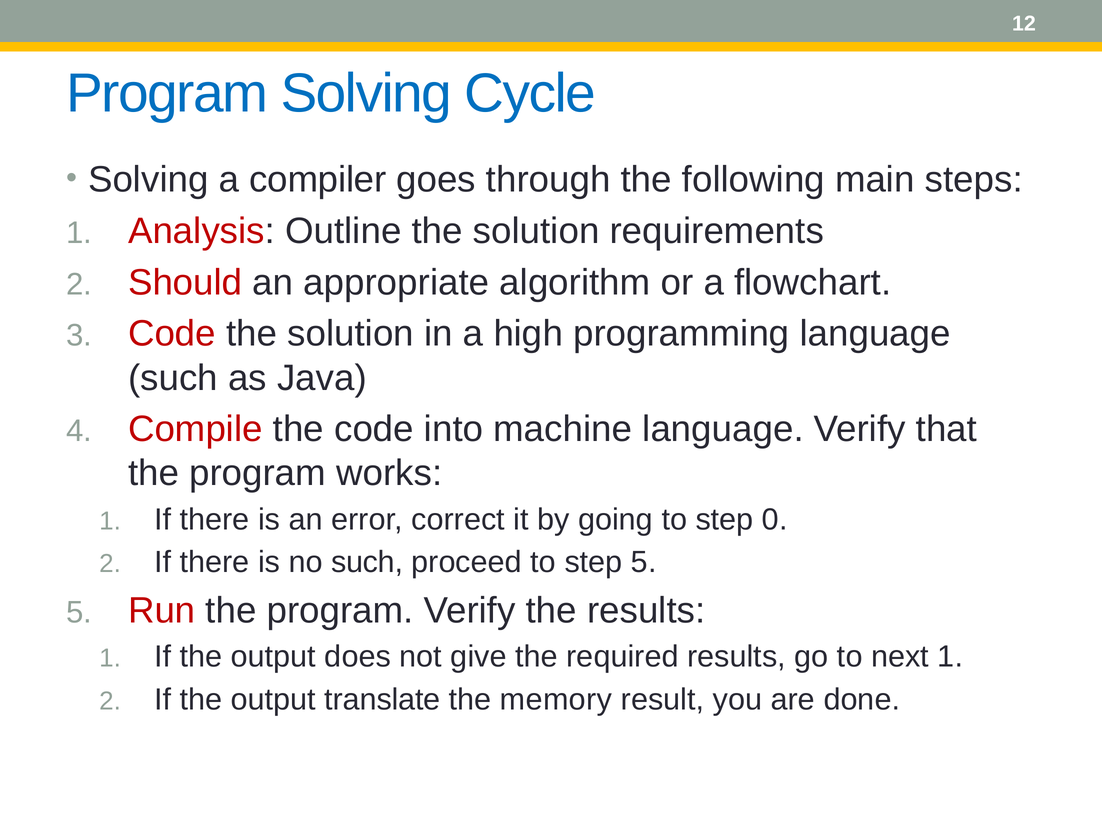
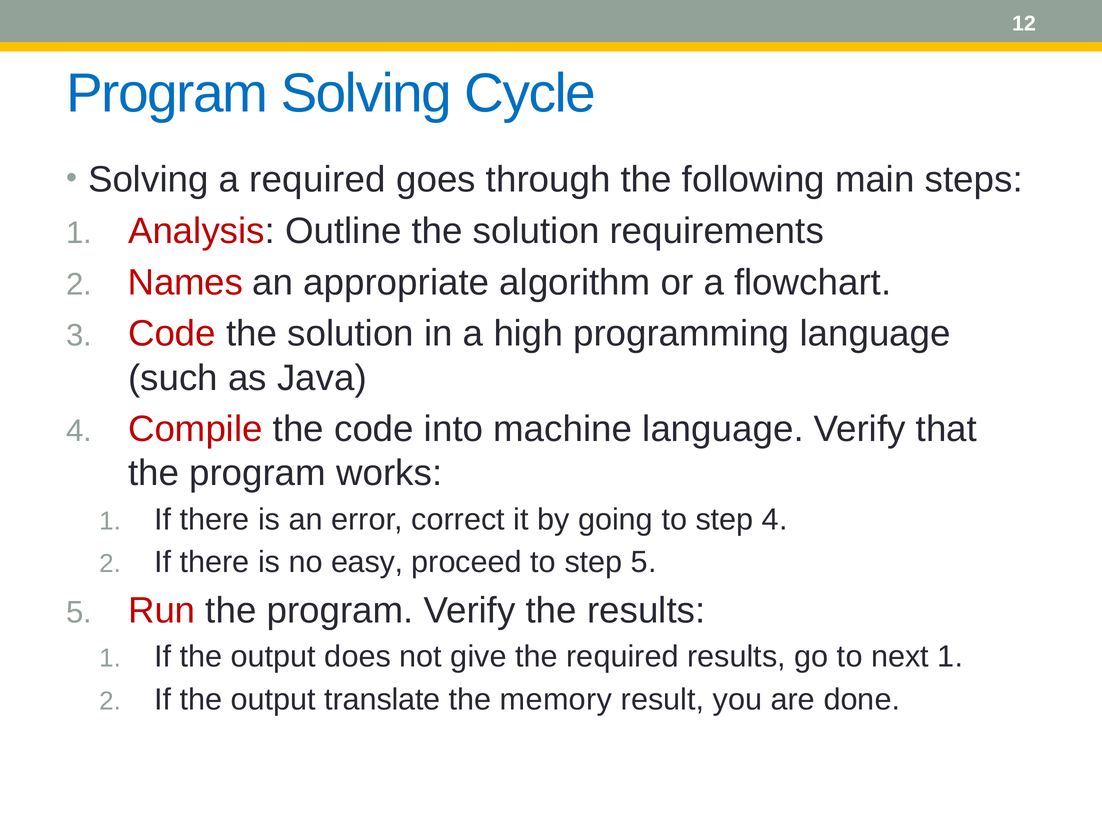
a compiler: compiler -> required
Should: Should -> Names
step 0: 0 -> 4
no such: such -> easy
